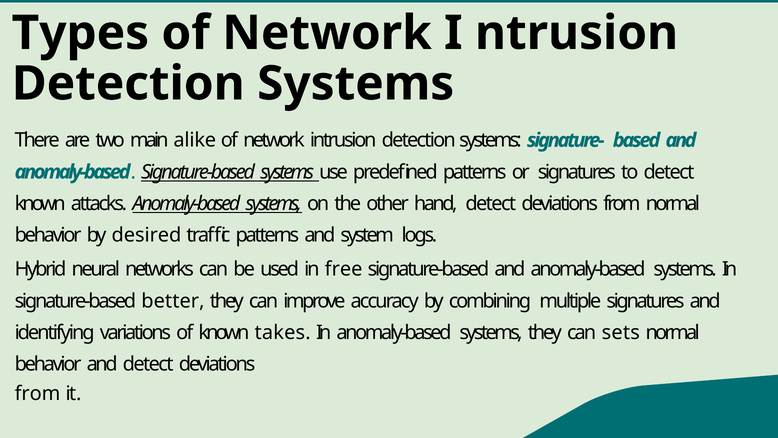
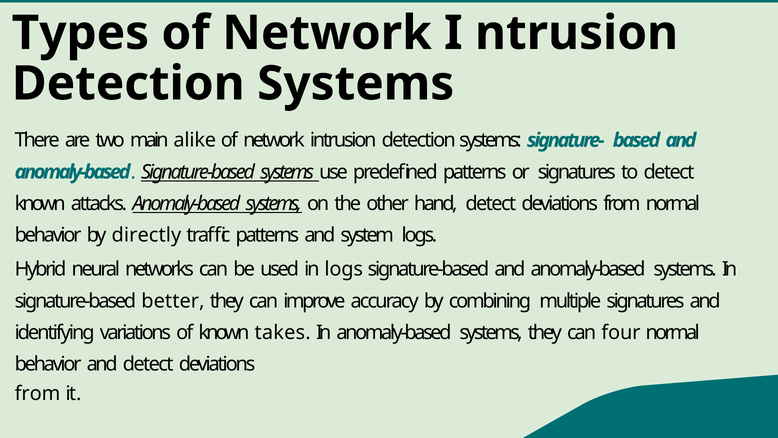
desired: desired -> directly
in free: free -> logs
sets: sets -> four
